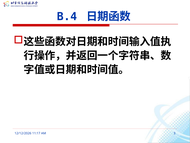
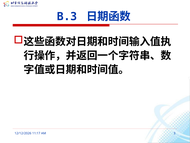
B.4: B.4 -> B.3
